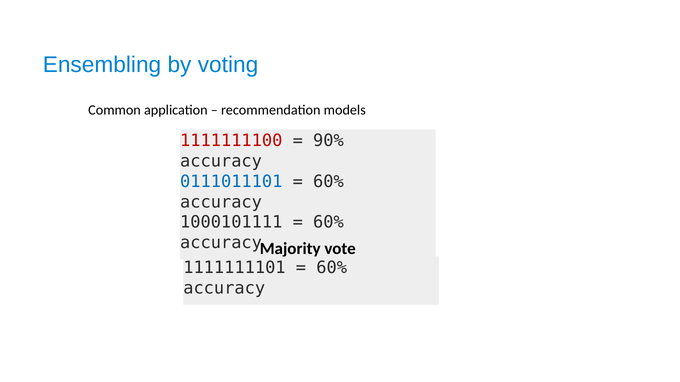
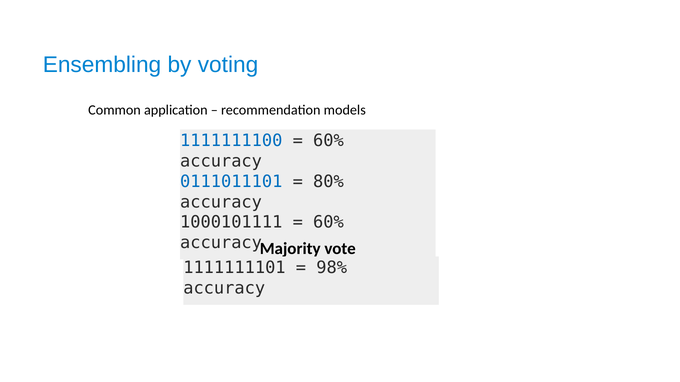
1111111100 colour: red -> blue
90% at (328, 141): 90% -> 60%
60% at (328, 182): 60% -> 80%
60% at (332, 268): 60% -> 98%
